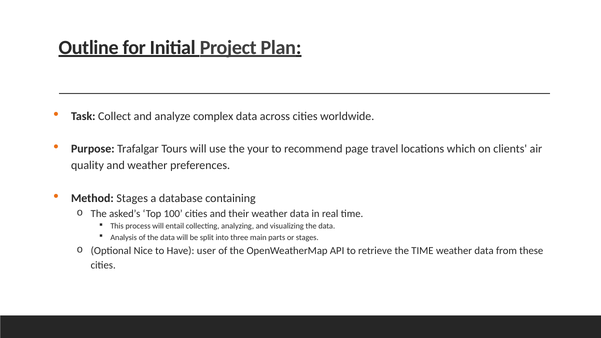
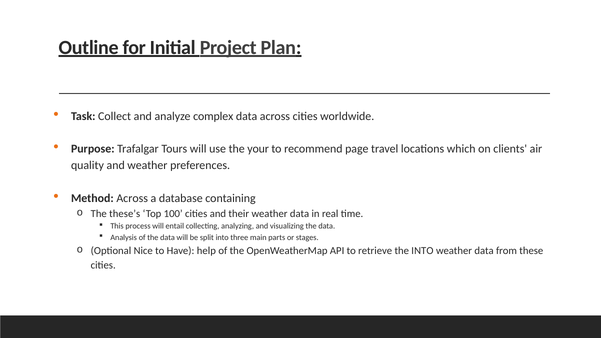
Method Stages: Stages -> Across
asked’s: asked’s -> these’s
user: user -> help
the TIME: TIME -> INTO
